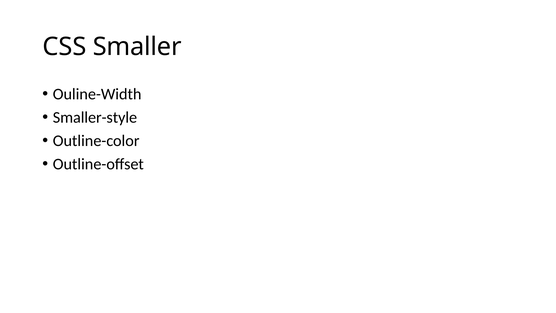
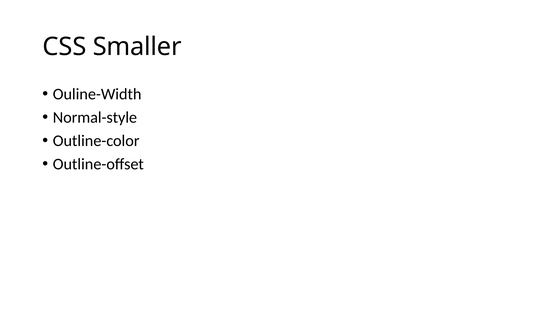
Smaller-style: Smaller-style -> Normal-style
